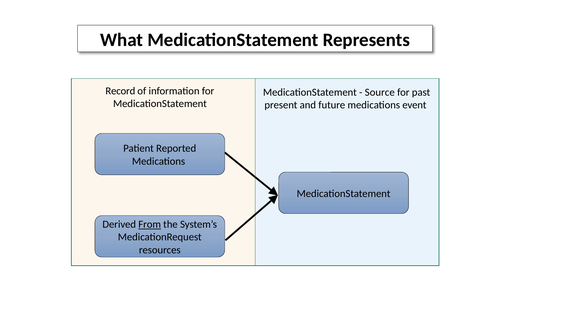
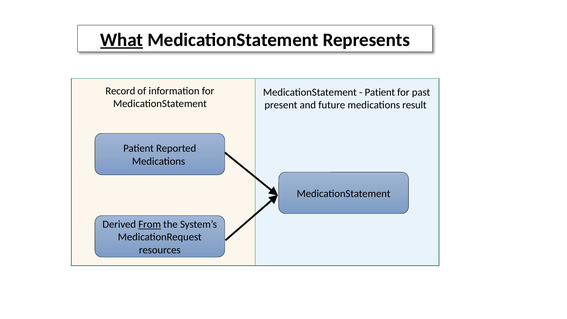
What underline: none -> present
Source at (380, 92): Source -> Patient
event: event -> result
